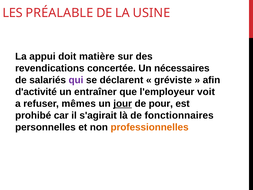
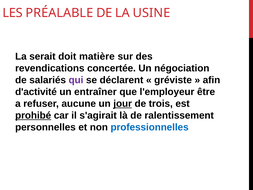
appui: appui -> serait
nécessaires: nécessaires -> négociation
voit: voit -> être
mêmes: mêmes -> aucune
pour: pour -> trois
prohibé underline: none -> present
fonctionnaires: fonctionnaires -> ralentissement
professionnelles colour: orange -> blue
